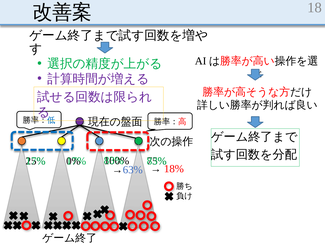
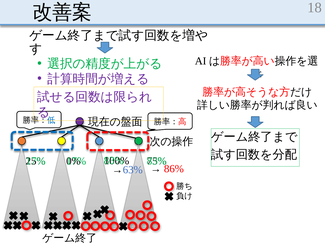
18%: 18% -> 86%
